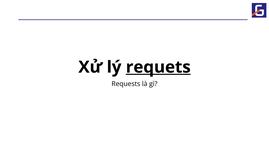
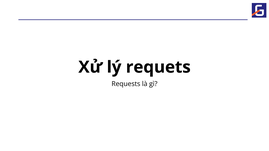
requets underline: present -> none
